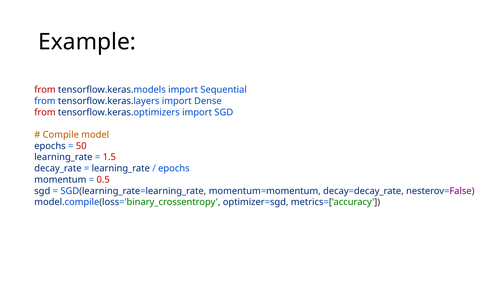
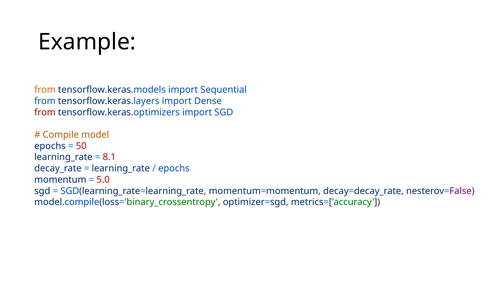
from at (45, 90) colour: red -> orange
1.5: 1.5 -> 8.1
0.5: 0.5 -> 5.0
